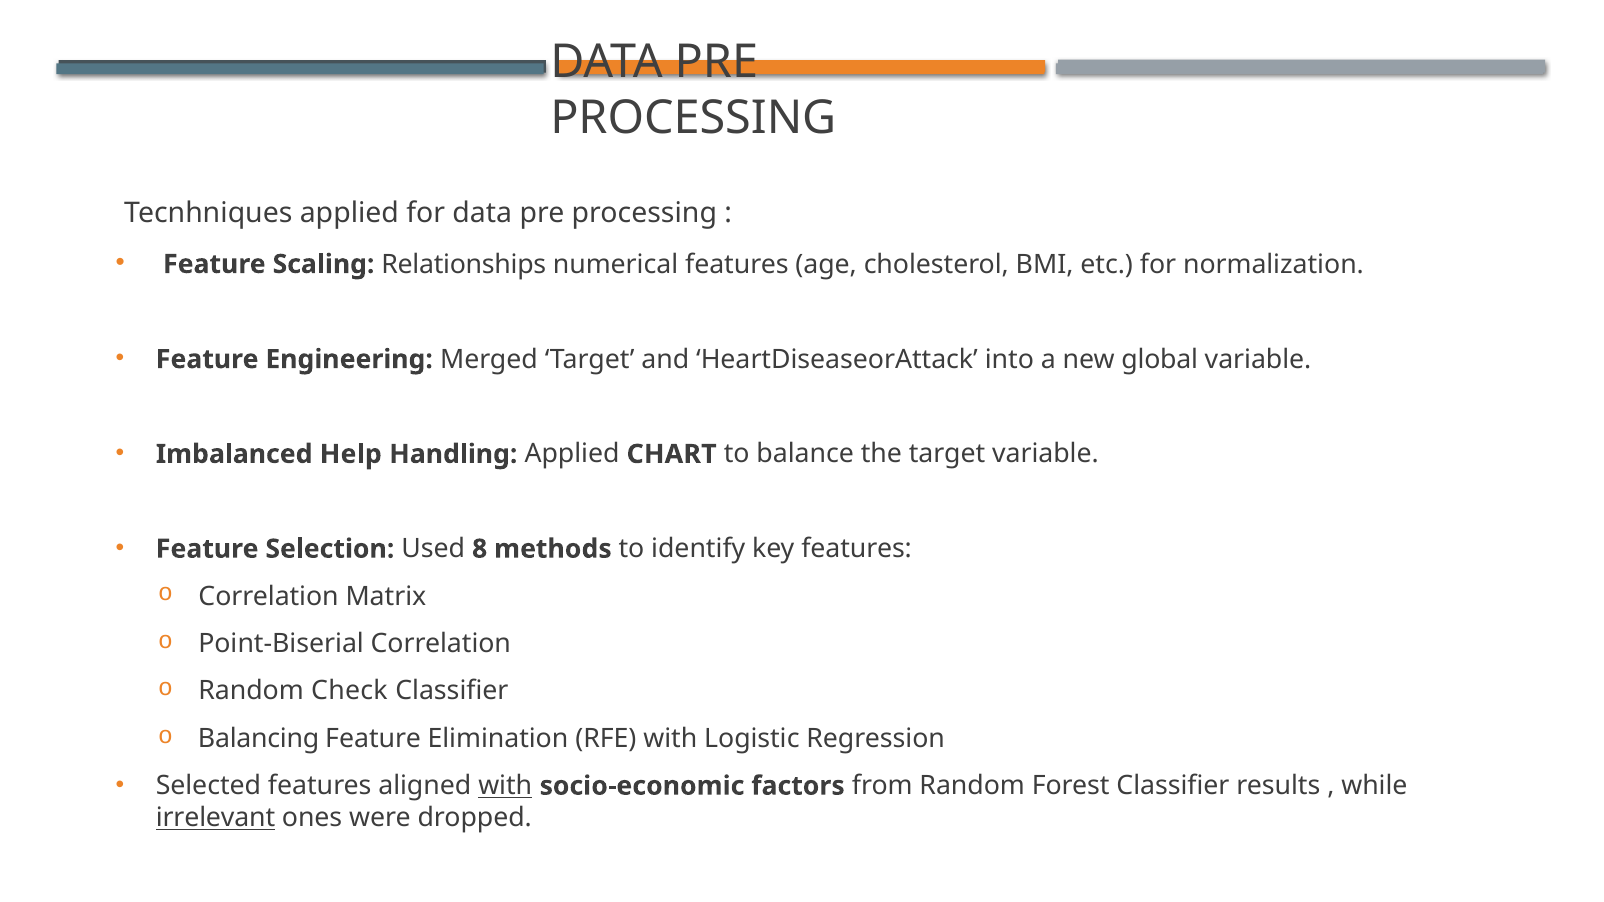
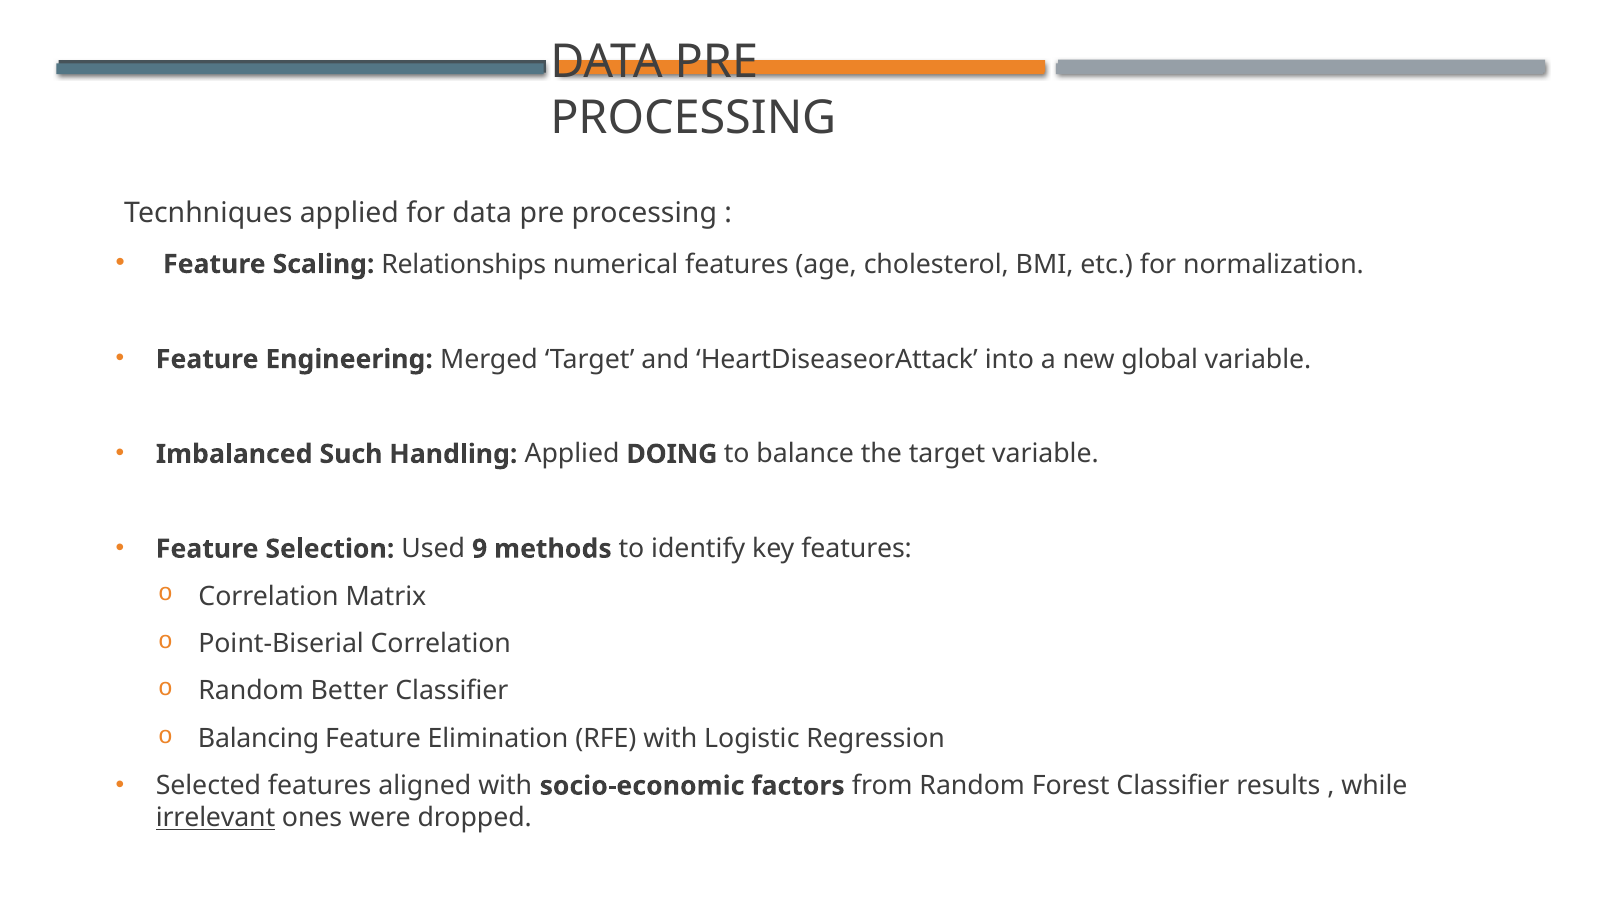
Help: Help -> Such
CHART: CHART -> DOING
8: 8 -> 9
Check: Check -> Better
with at (505, 786) underline: present -> none
